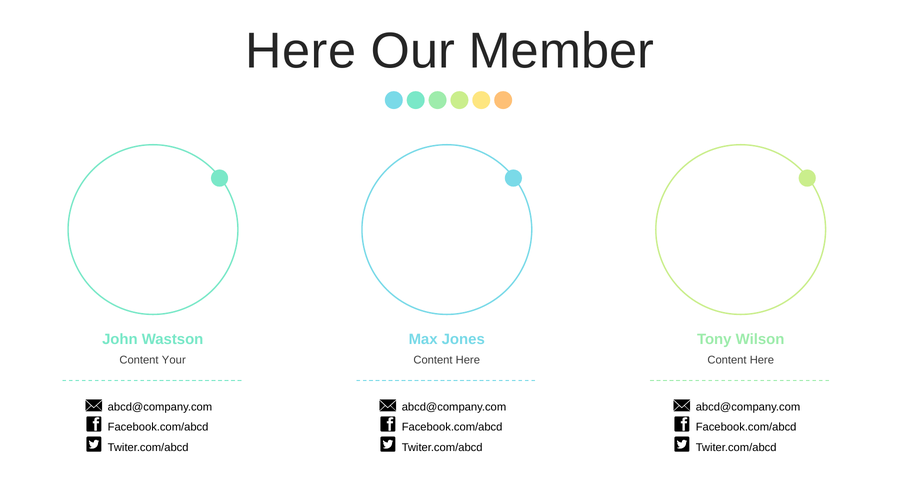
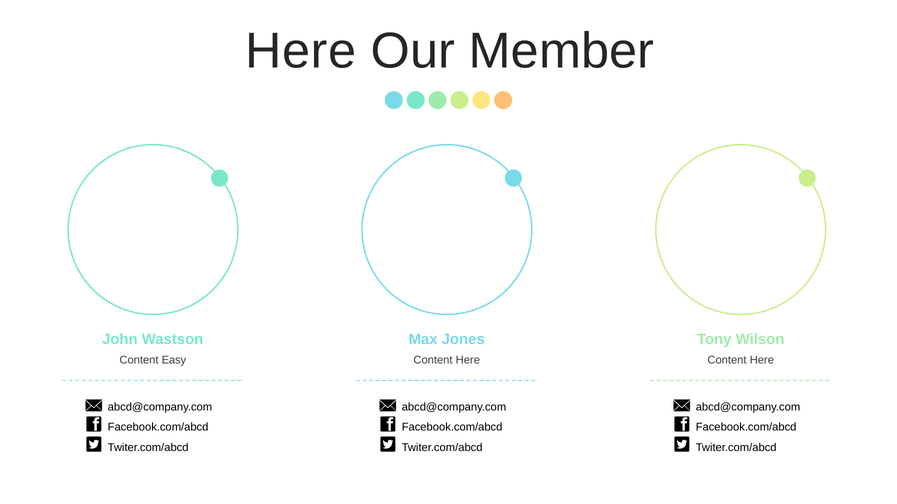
Your: Your -> Easy
